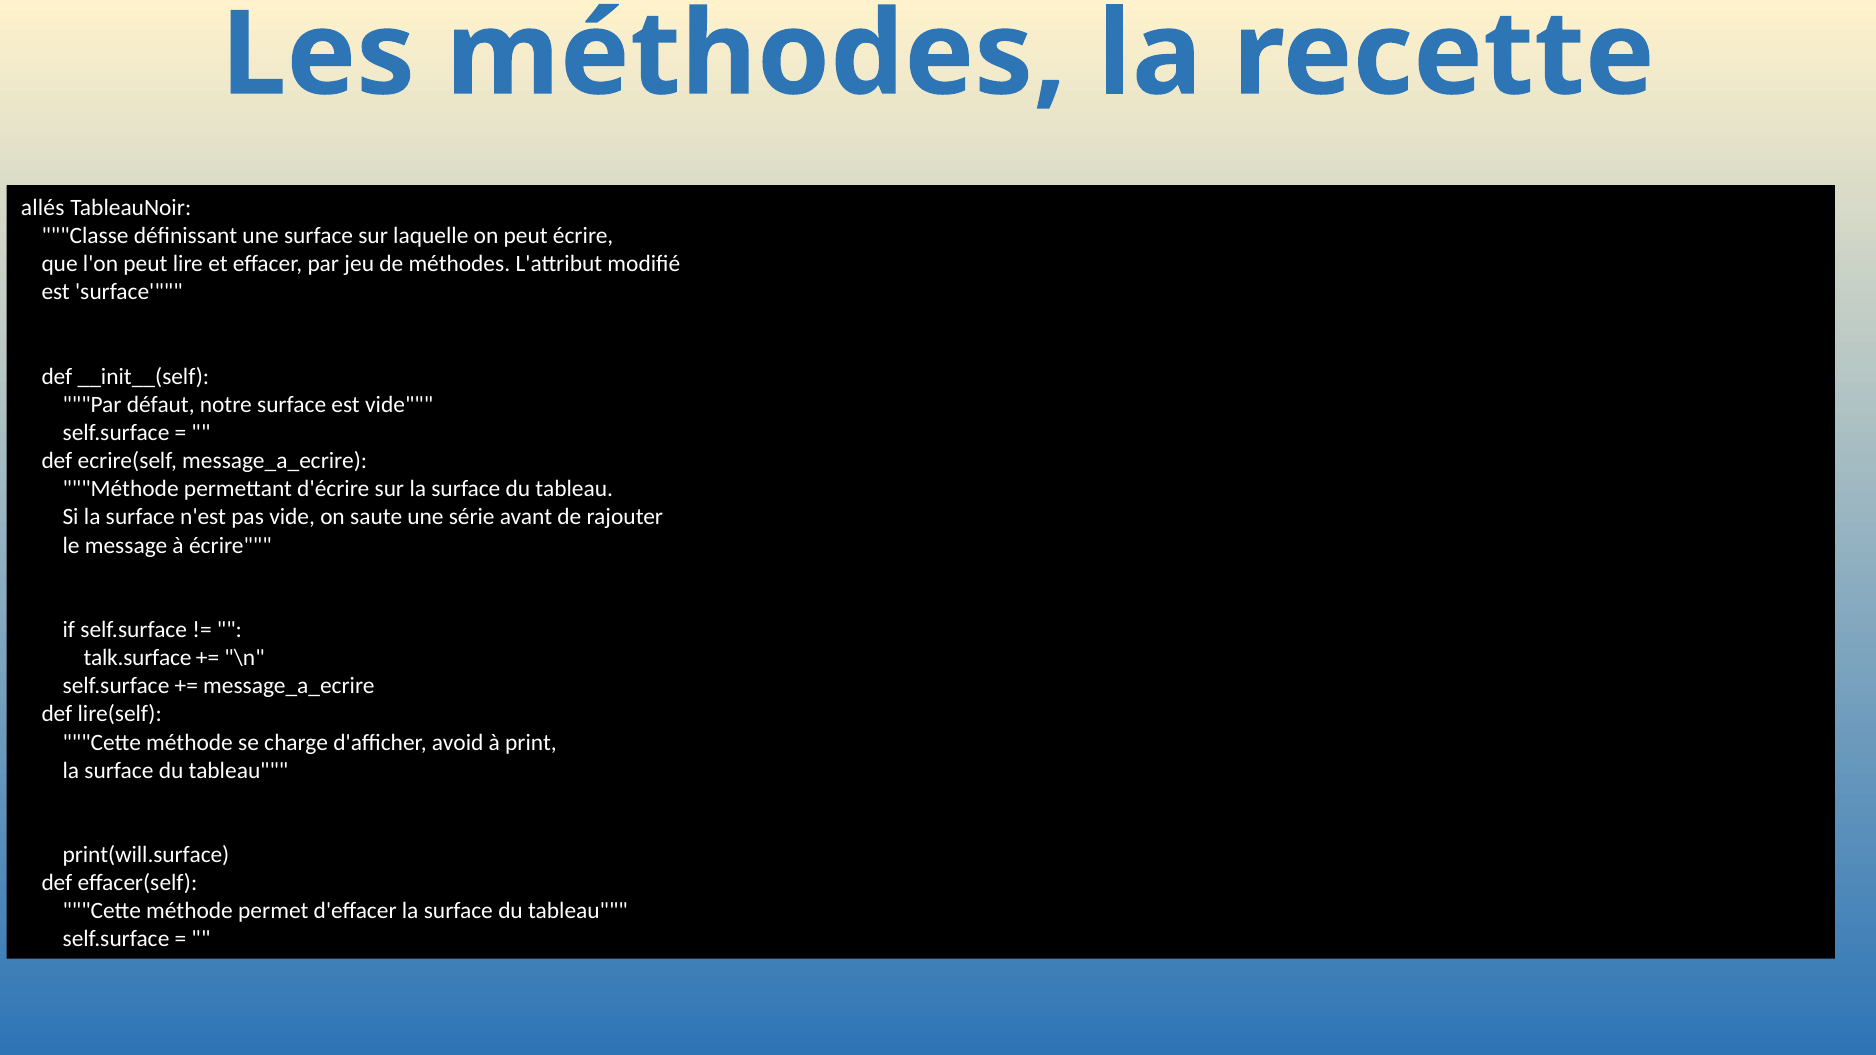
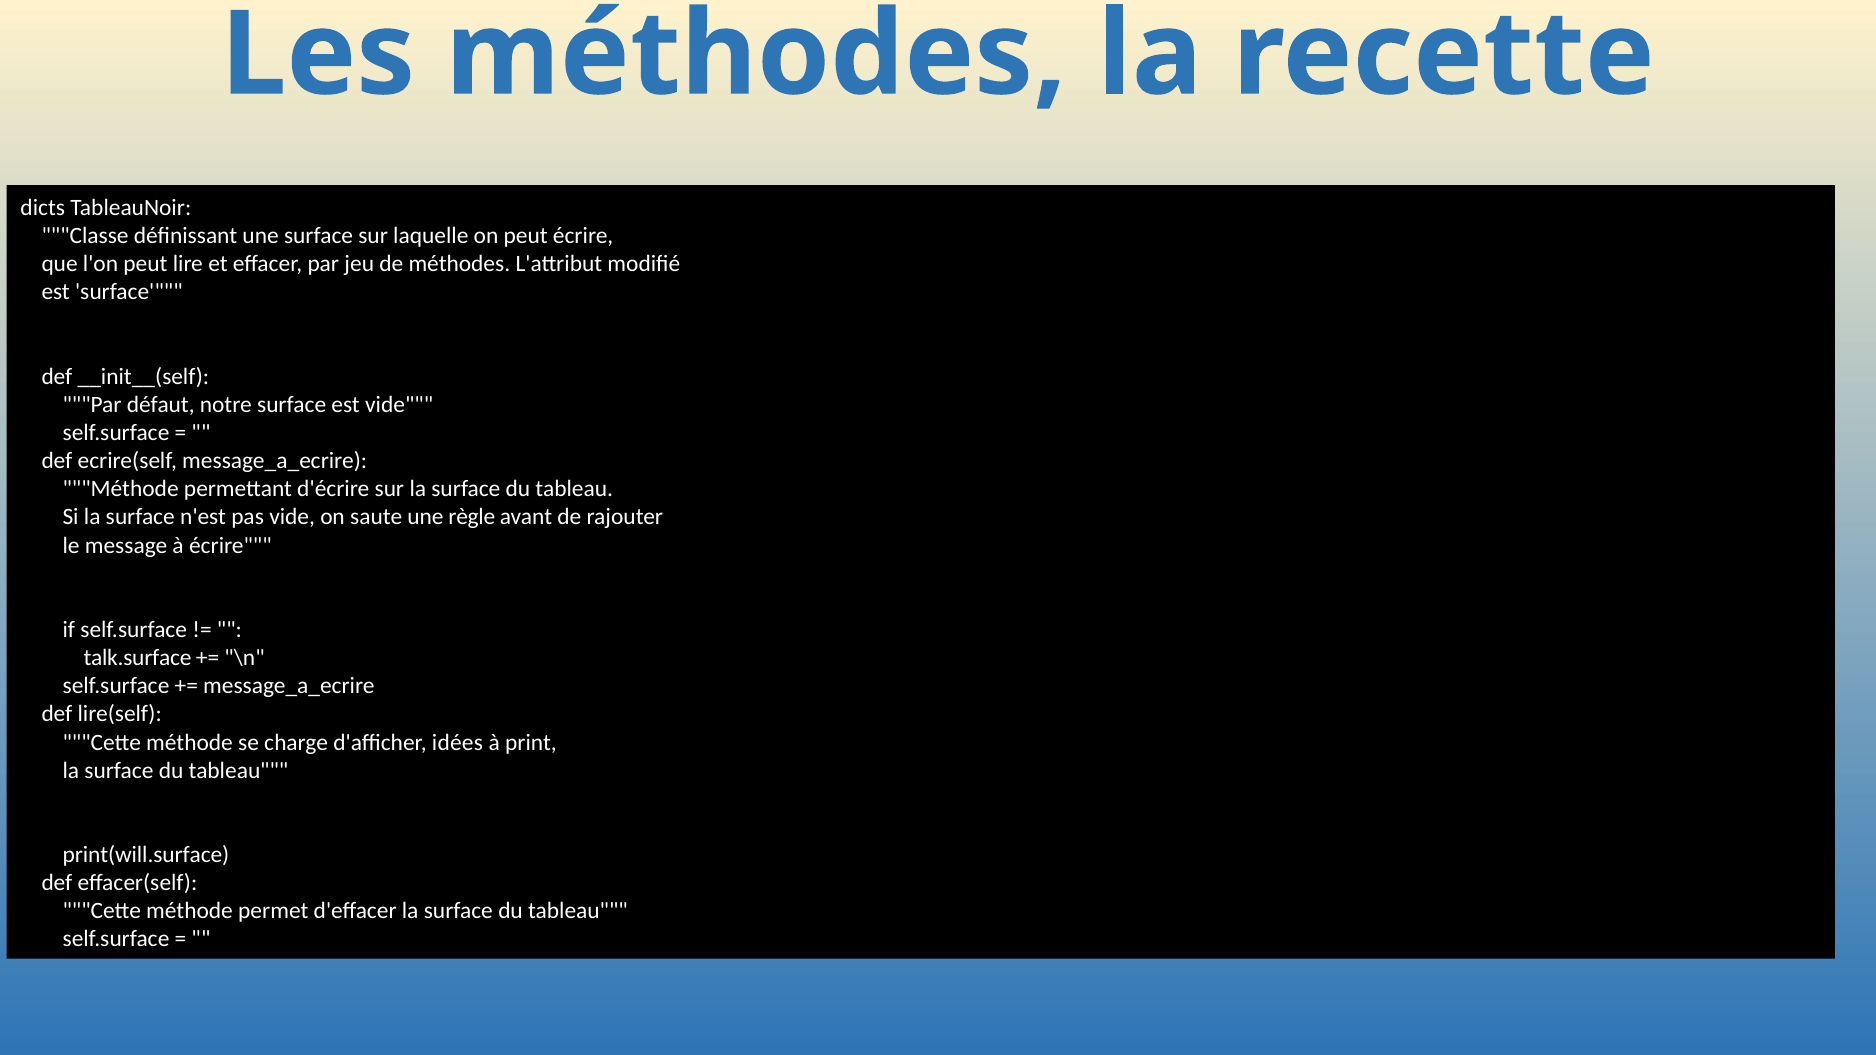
allés: allés -> dicts
série: série -> règle
avoid: avoid -> idées
